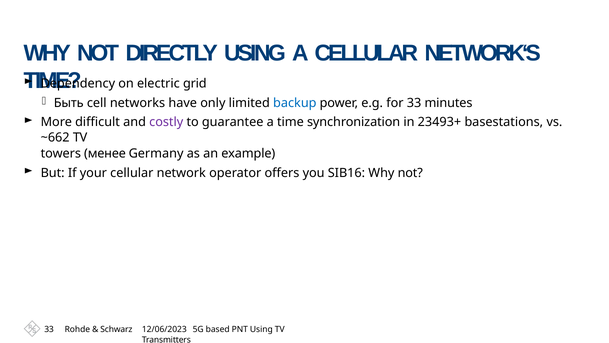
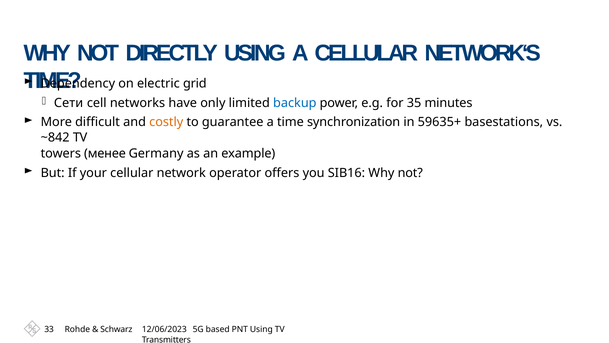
Быть: Быть -> Сети
for 33: 33 -> 35
costly colour: purple -> orange
23493+: 23493+ -> 59635+
~662: ~662 -> ~842
